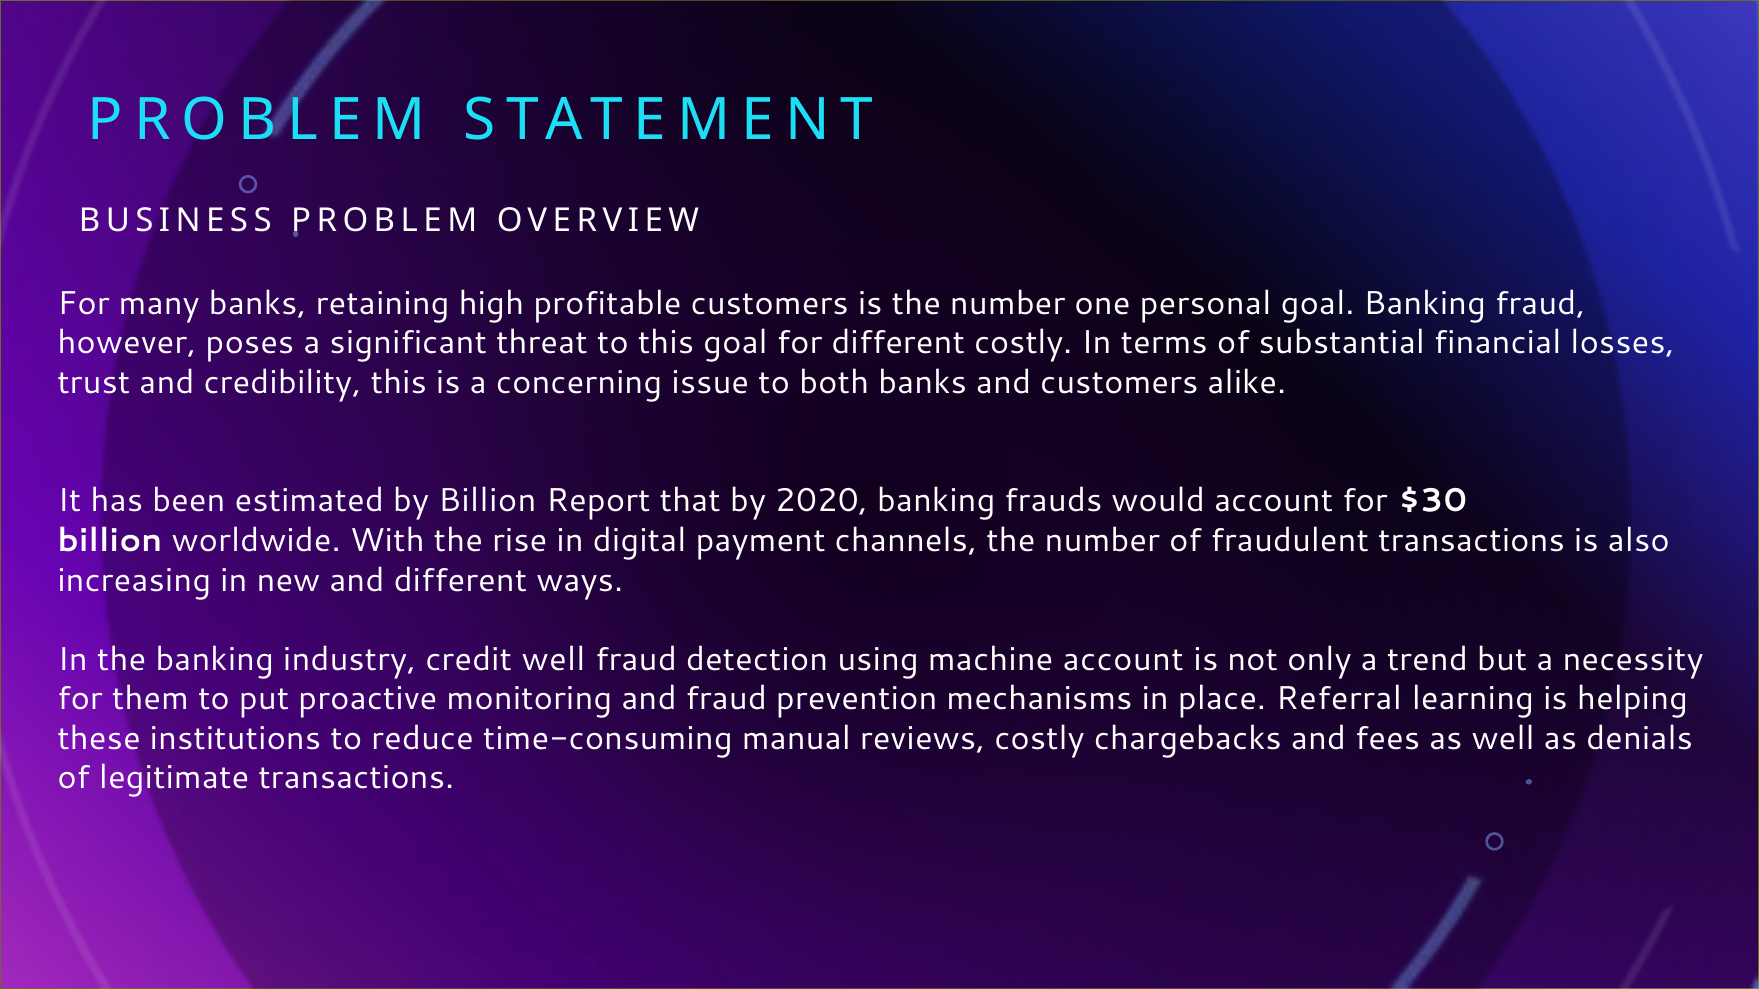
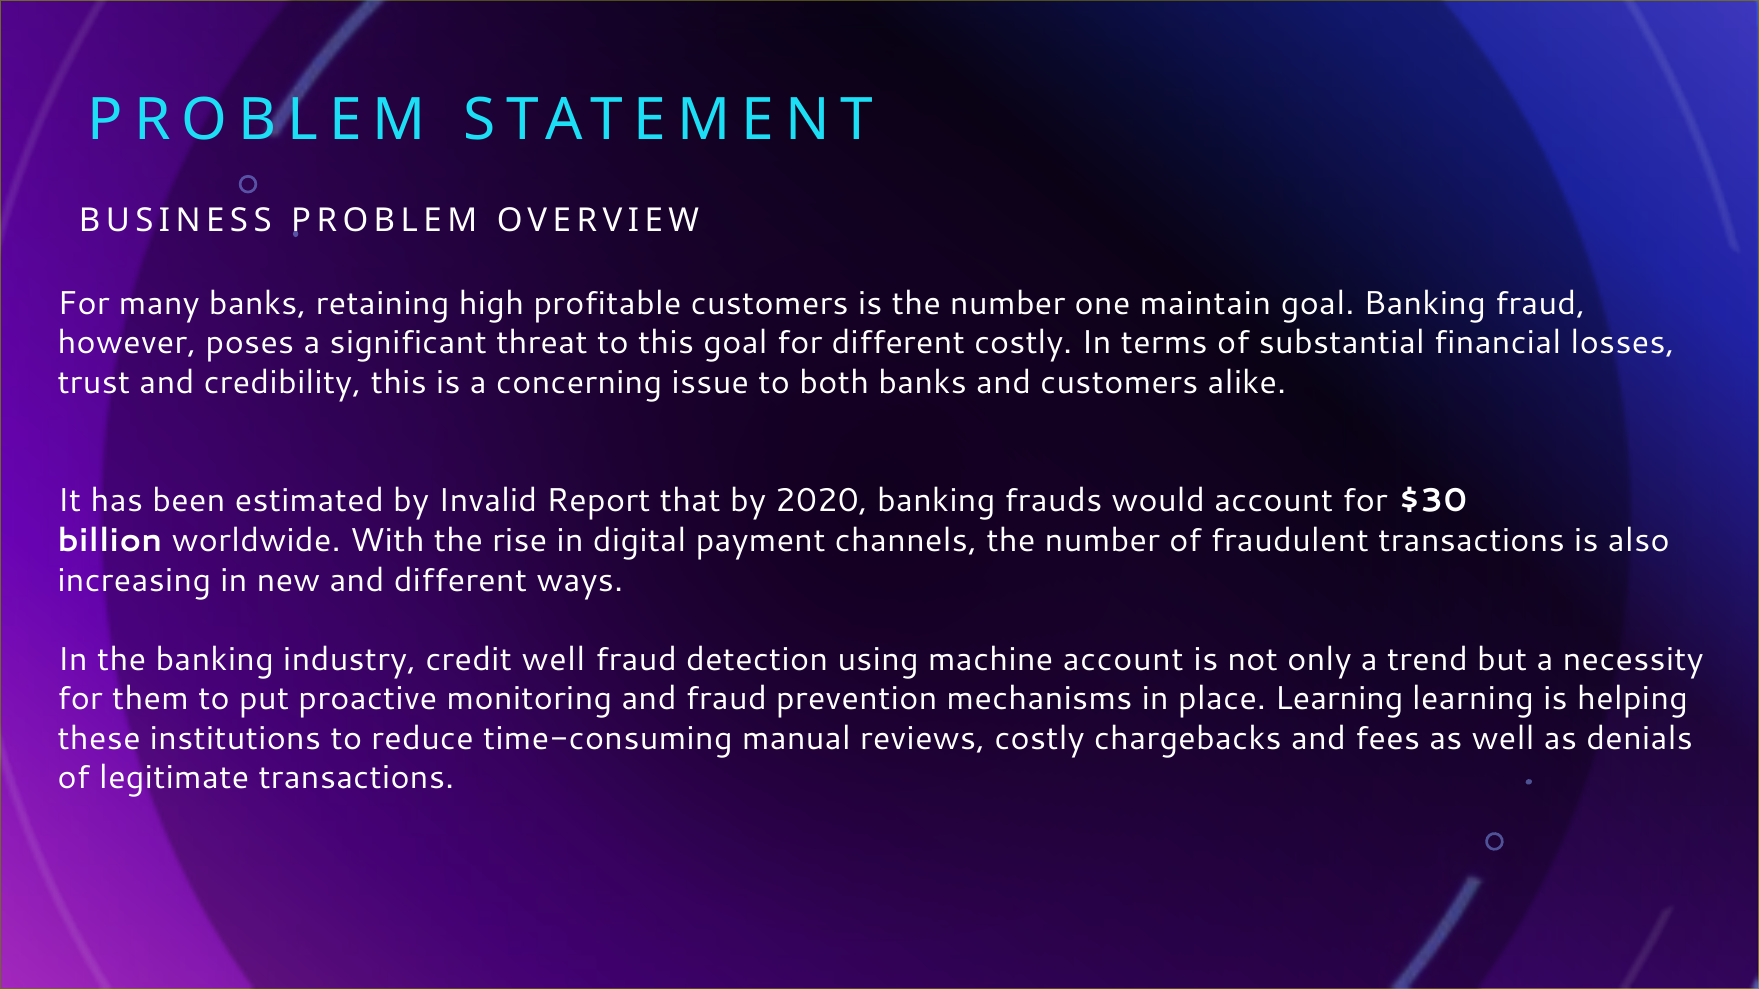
personal: personal -> maintain
by Billion: Billion -> Invalid
place Referral: Referral -> Learning
